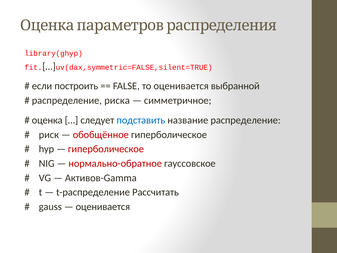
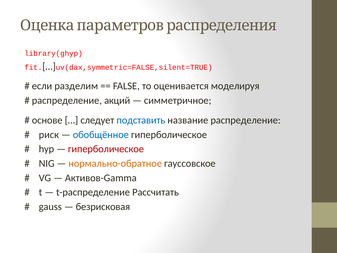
построить: построить -> разделим
выбранной: выбранной -> моделируя
риска: риска -> акций
оценка: оценка -> основе
обобщённое colour: red -> blue
нормально-обратное colour: red -> orange
оценивается at (103, 207): оценивается -> безрисковая
